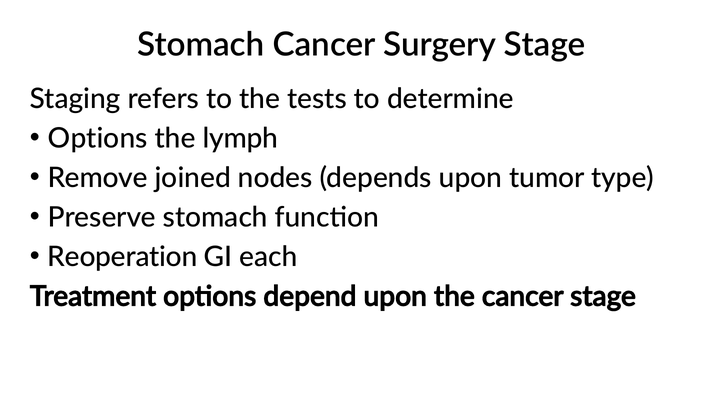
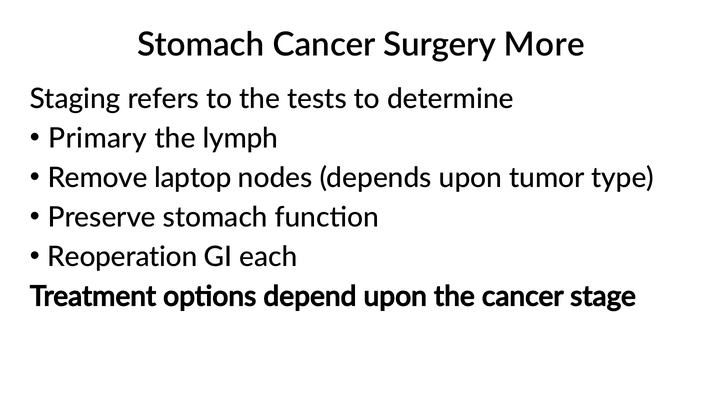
Surgery Stage: Stage -> More
Options at (98, 138): Options -> Primary
joined: joined -> laptop
